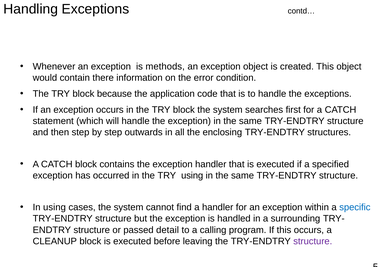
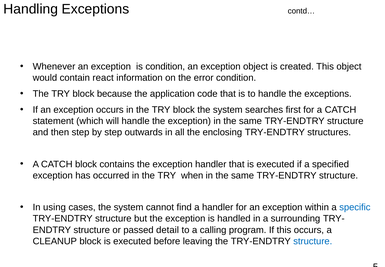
is methods: methods -> condition
there: there -> react
TRY using: using -> when
structure at (313, 241) colour: purple -> blue
